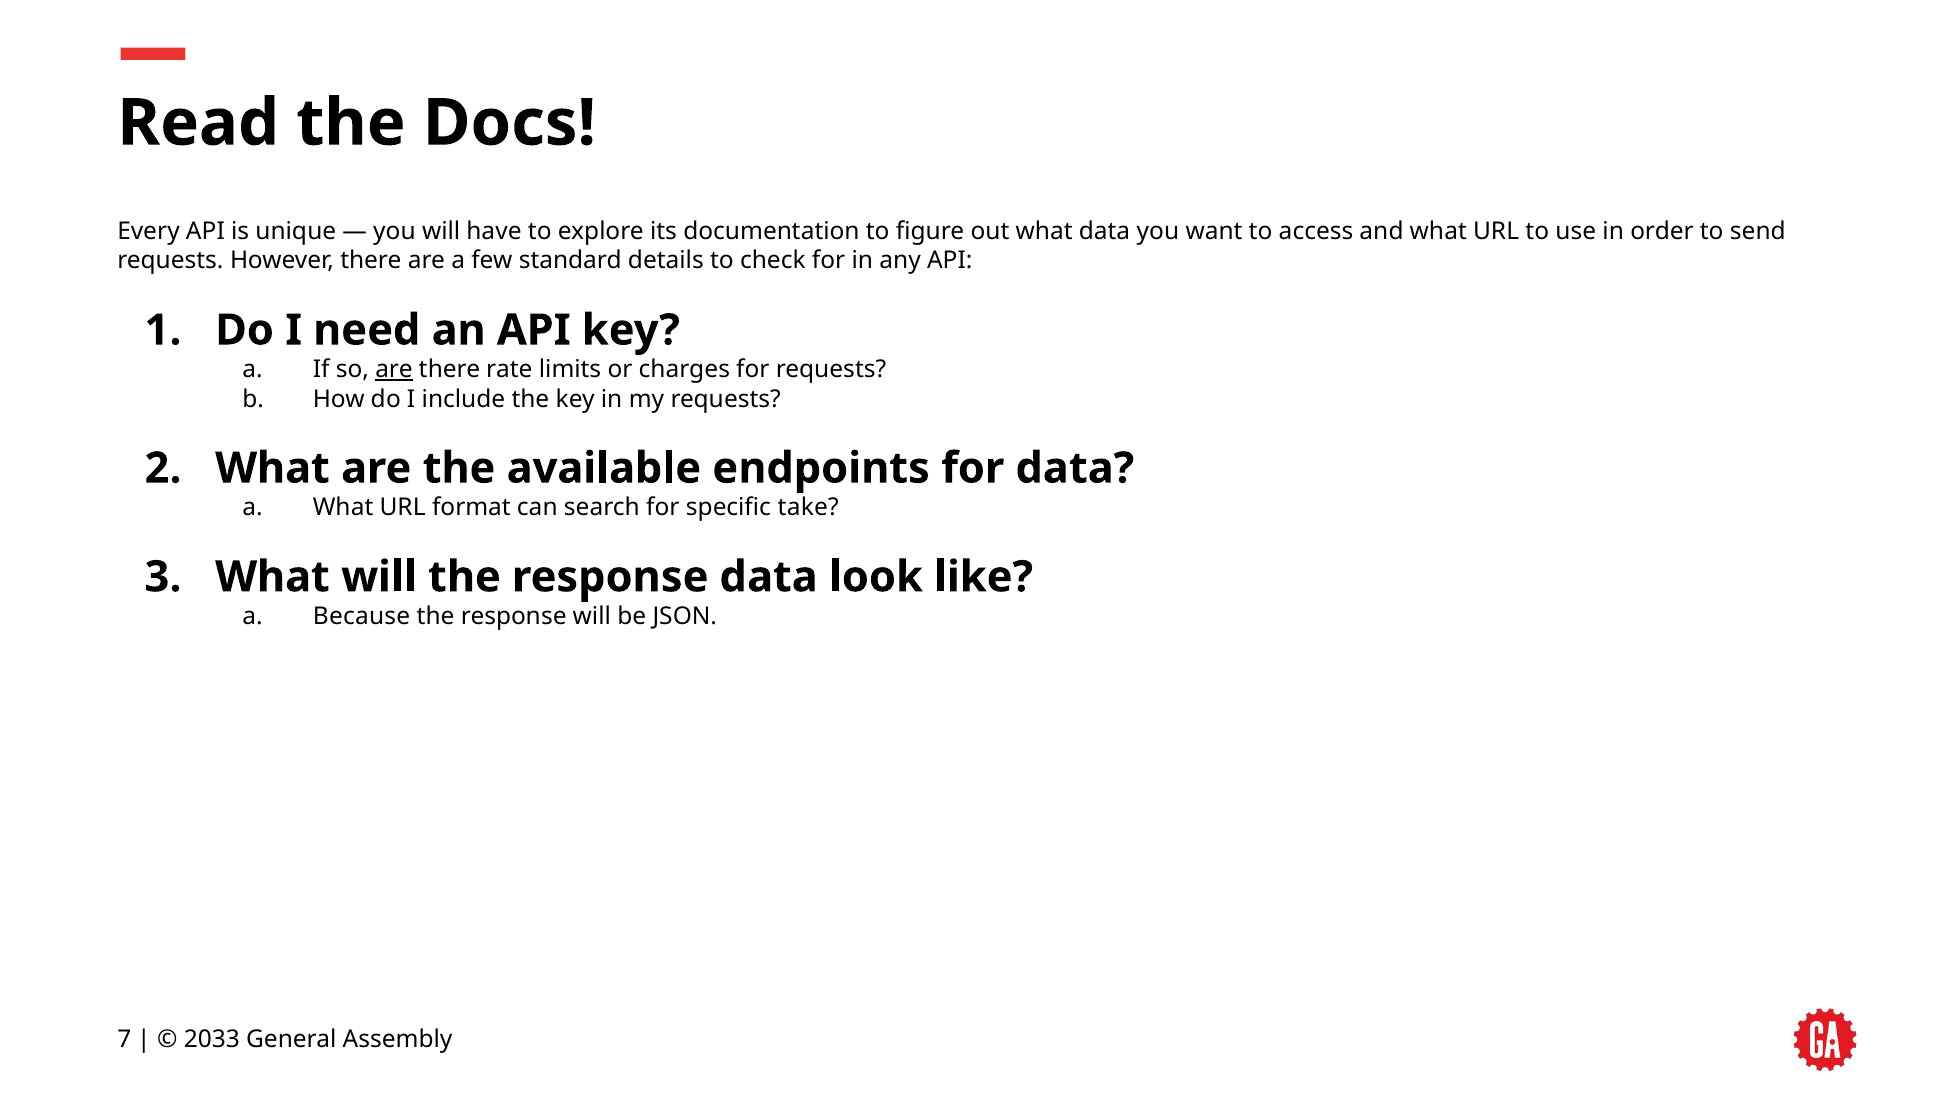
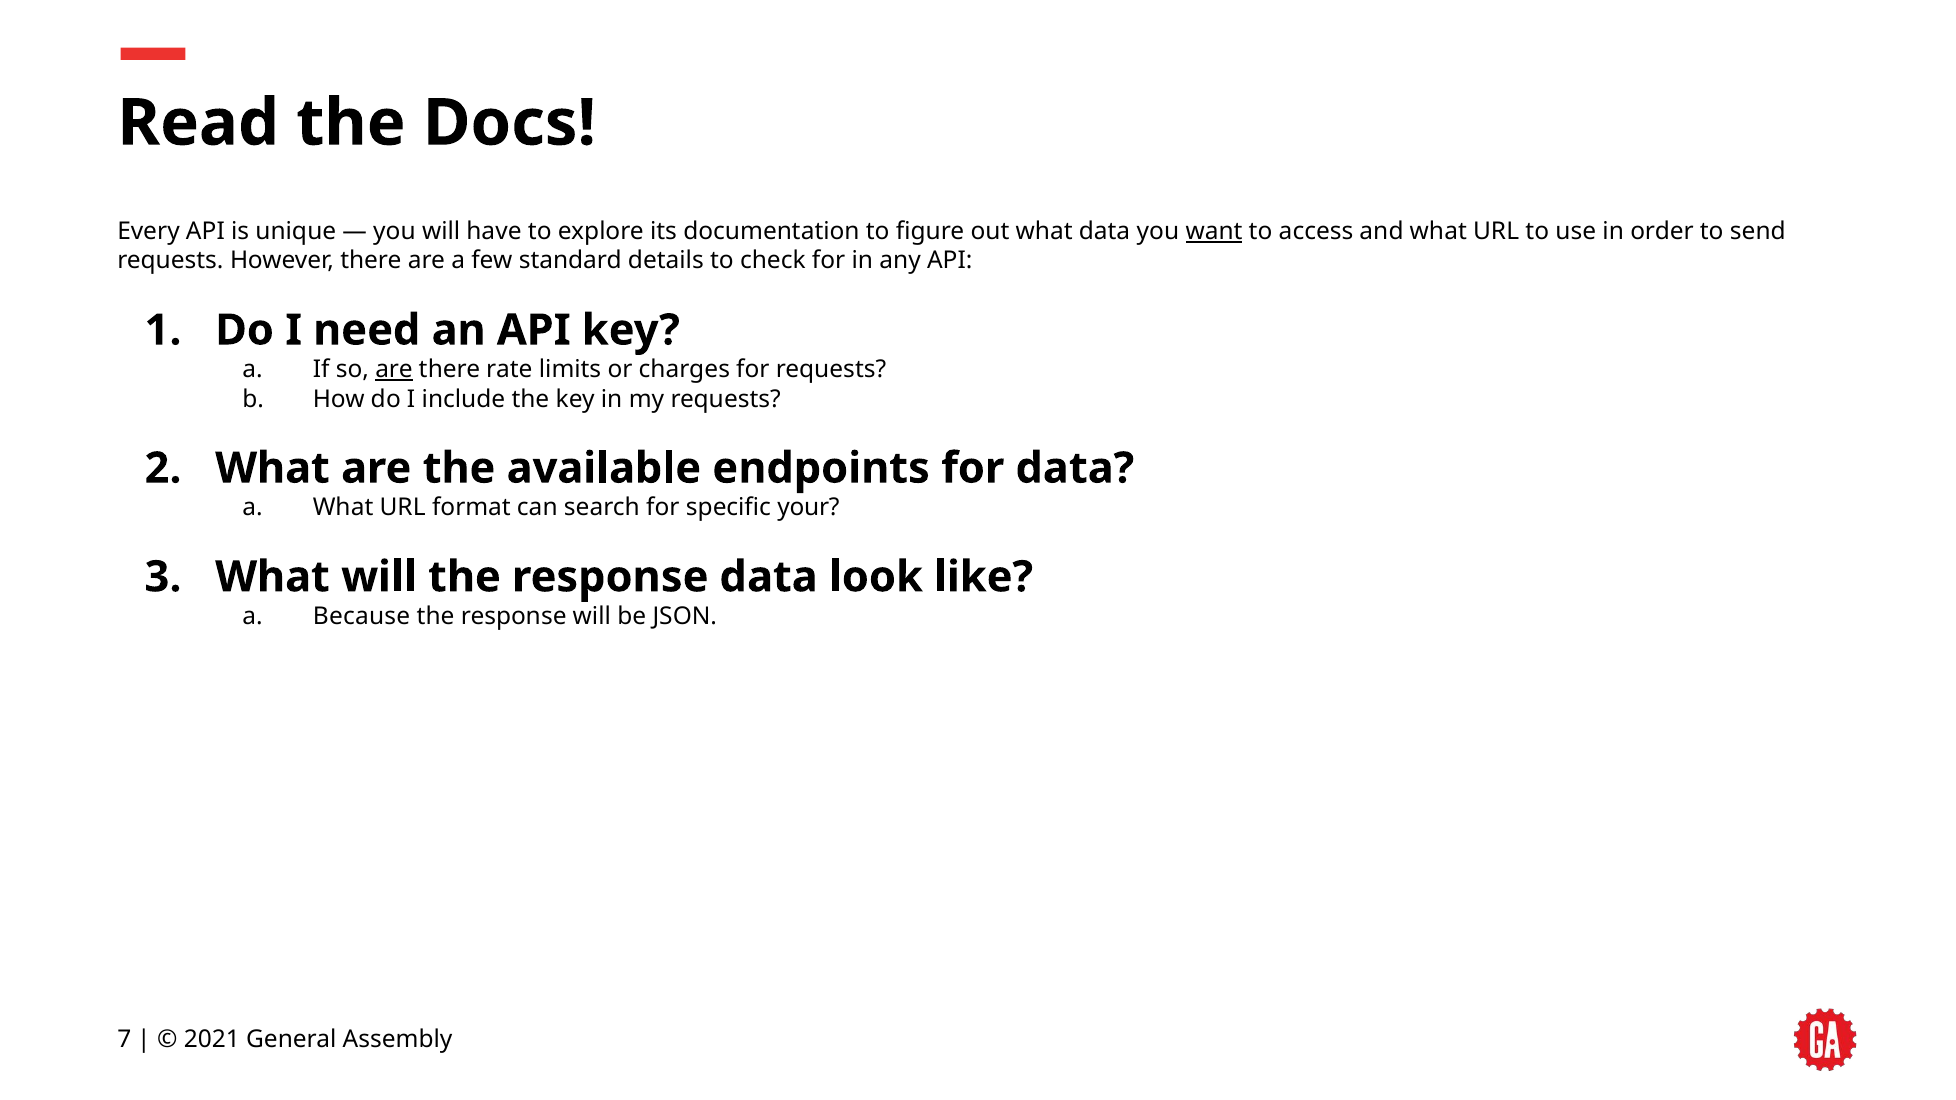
want underline: none -> present
take: take -> your
2033: 2033 -> 2021
